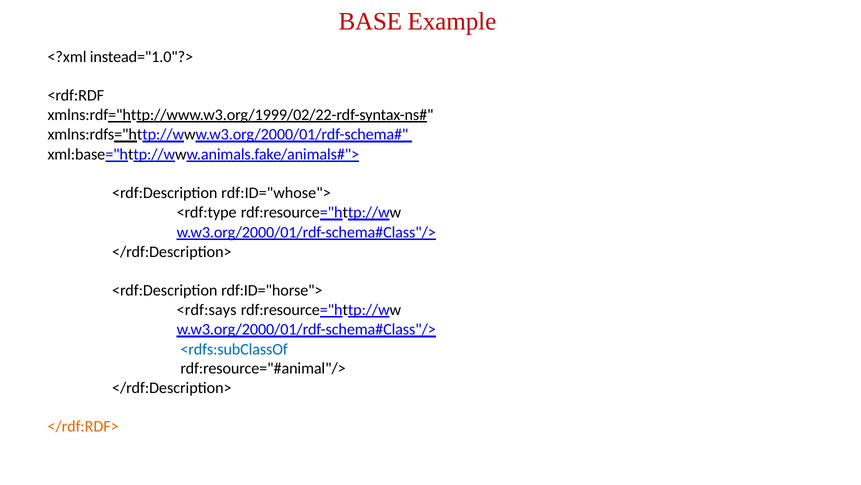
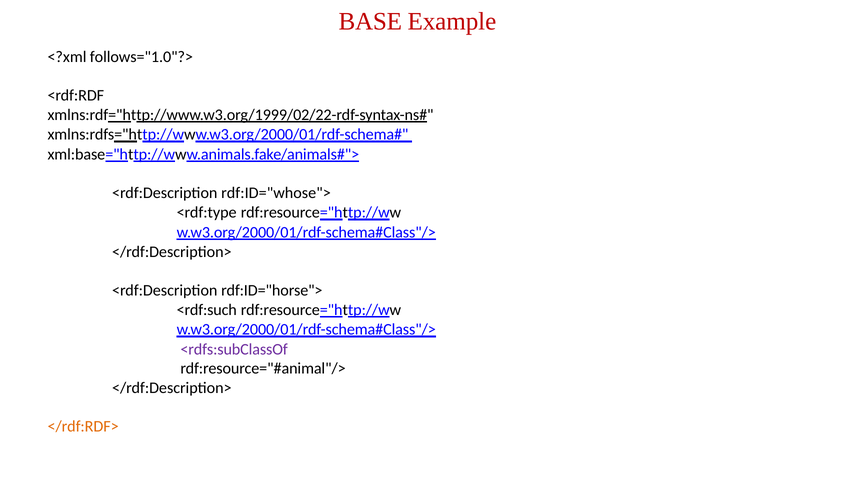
instead="1.0"?>: instead="1.0"?> -> follows="1.0"?>
<rdf:says: <rdf:says -> <rdf:such
<rdfs:subClassOf colour: blue -> purple
